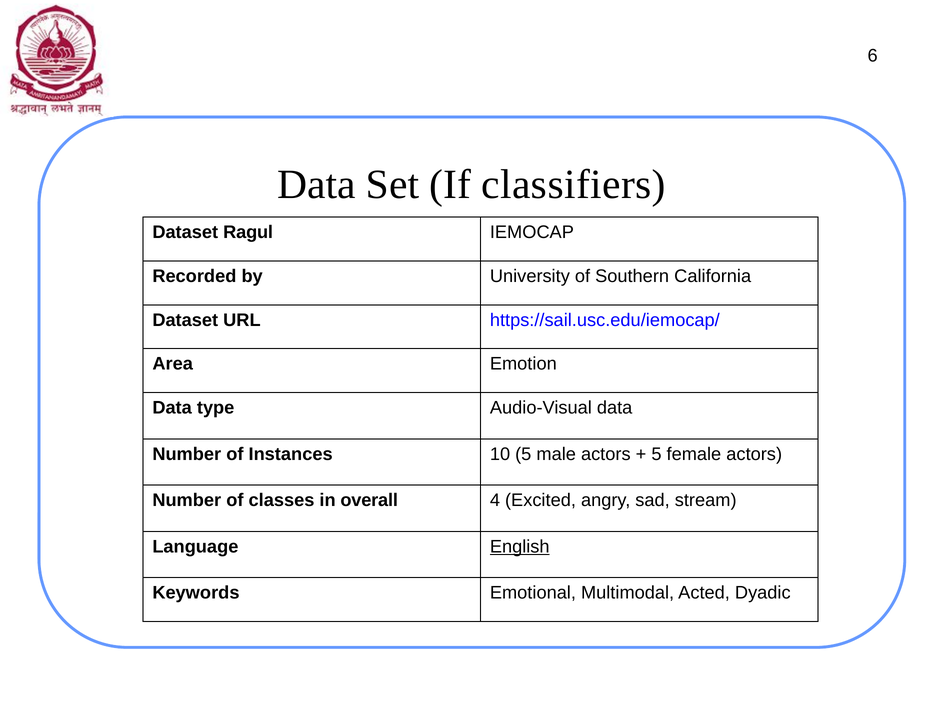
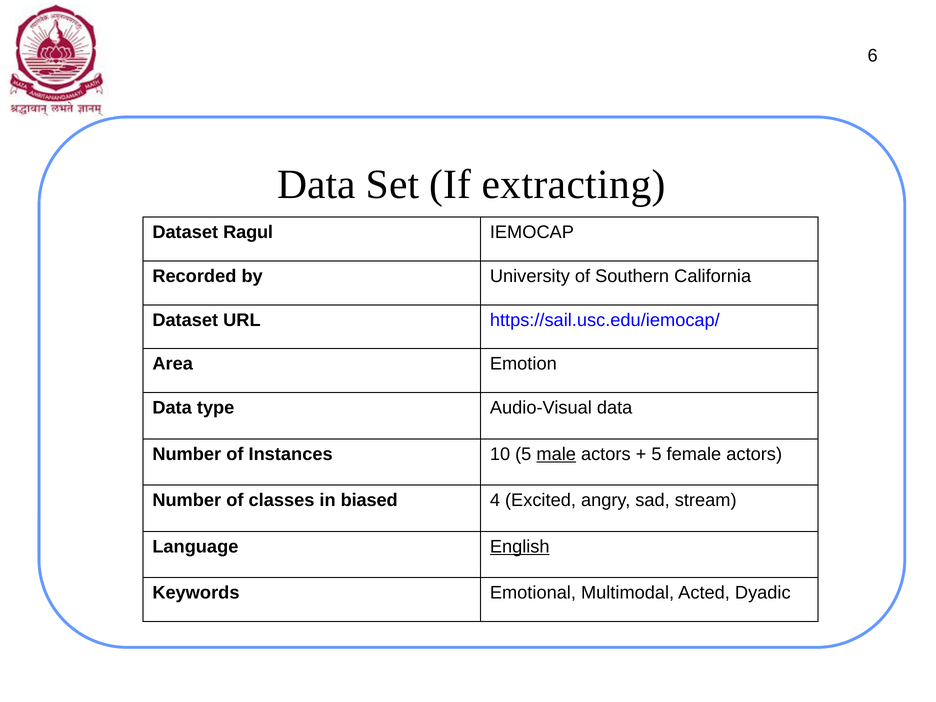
classifiers: classifiers -> extracting
male underline: none -> present
overall: overall -> biased
